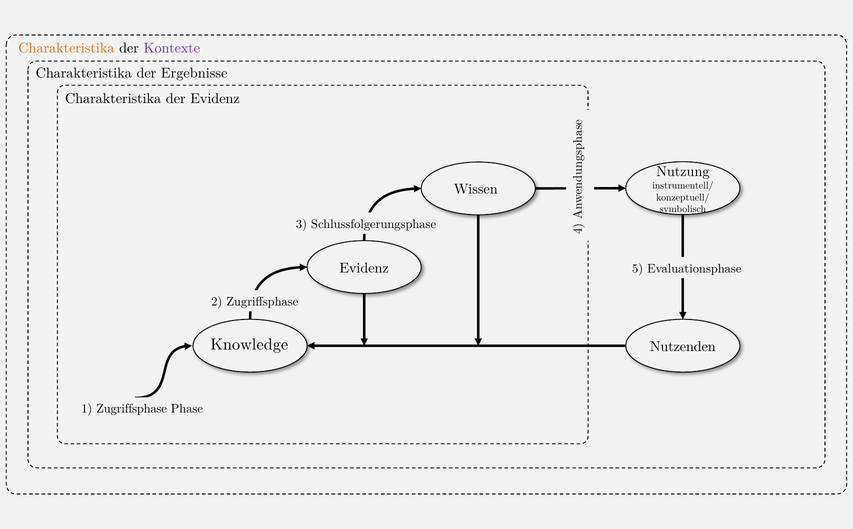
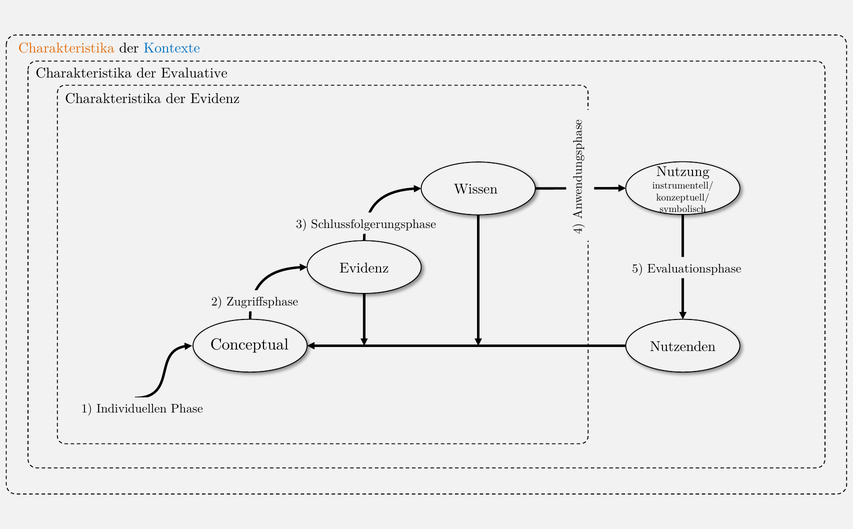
Kontexte colour: purple -> blue
Ergebnisse: Ergebnisse -> Evaluative
Knowledge: Knowledge -> Conceptual
1 Zugriffsphase: Zugriffsphase -> Individuellen
